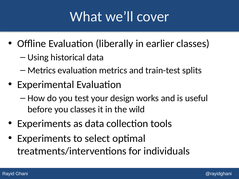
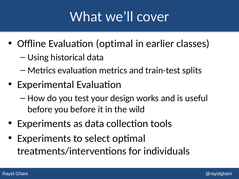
Evaluation liberally: liberally -> optimal
you classes: classes -> before
